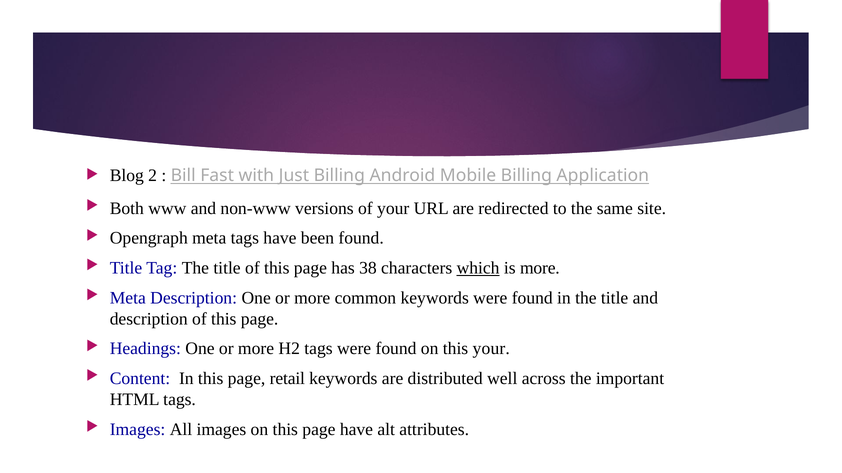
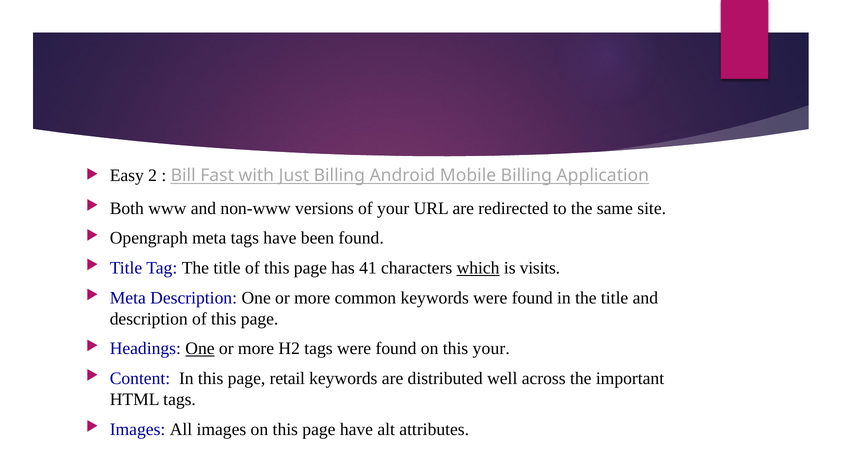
Blog: Blog -> Easy
38: 38 -> 41
is more: more -> visits
One at (200, 349) underline: none -> present
